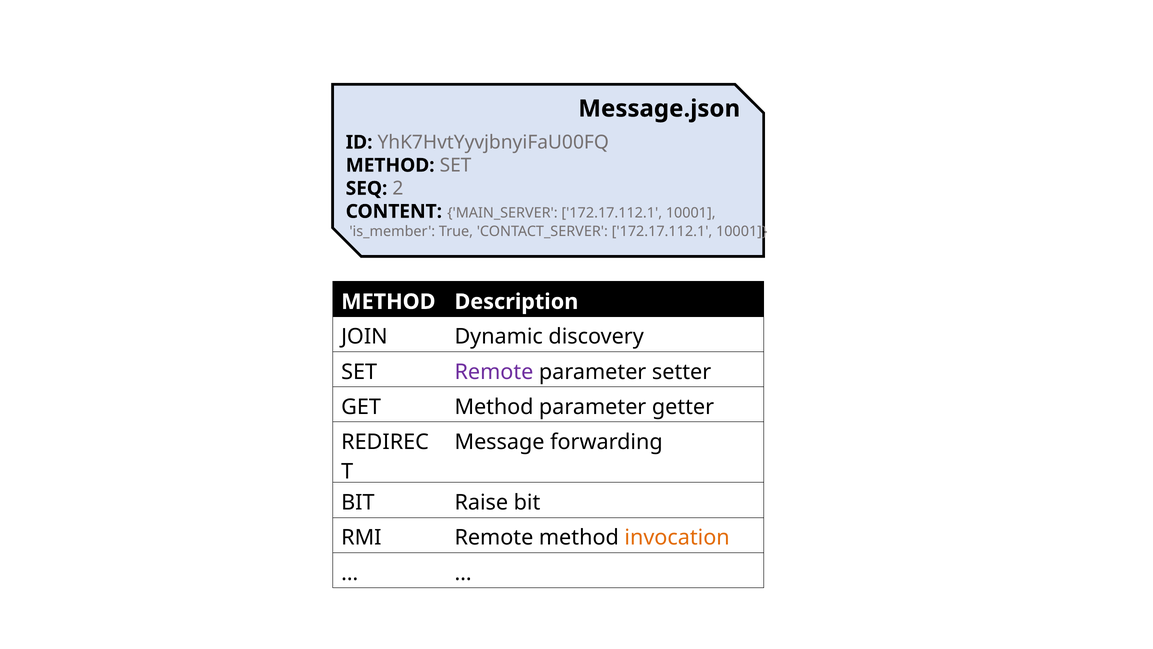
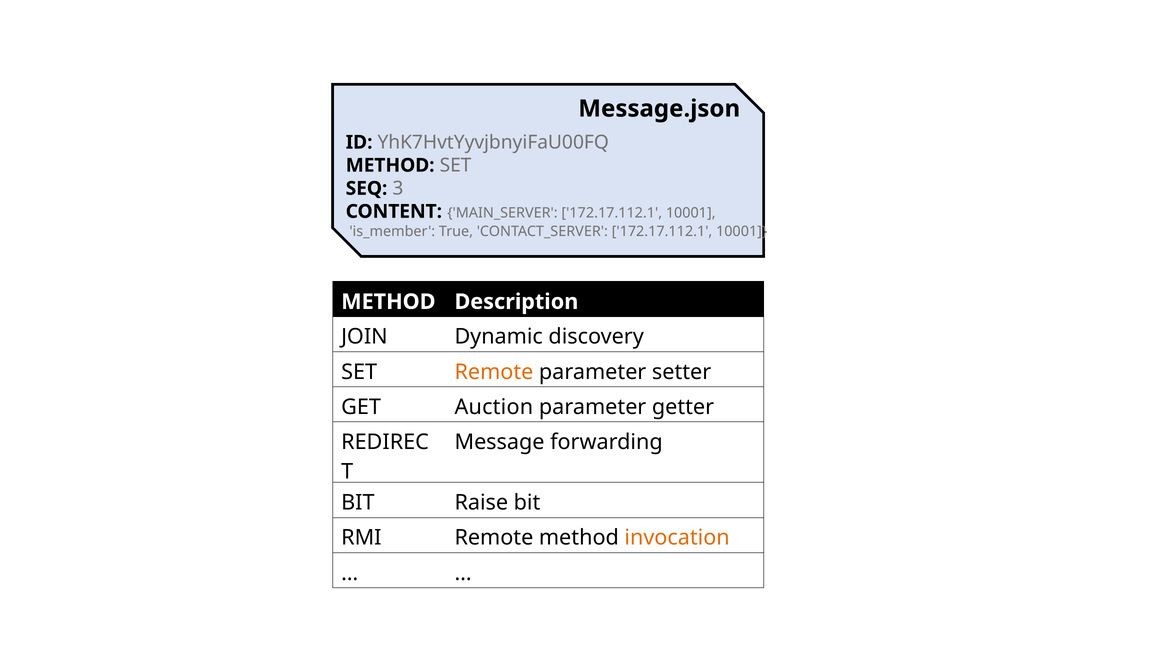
2: 2 -> 3
Remote at (494, 372) colour: purple -> orange
GET Method: Method -> Auction
